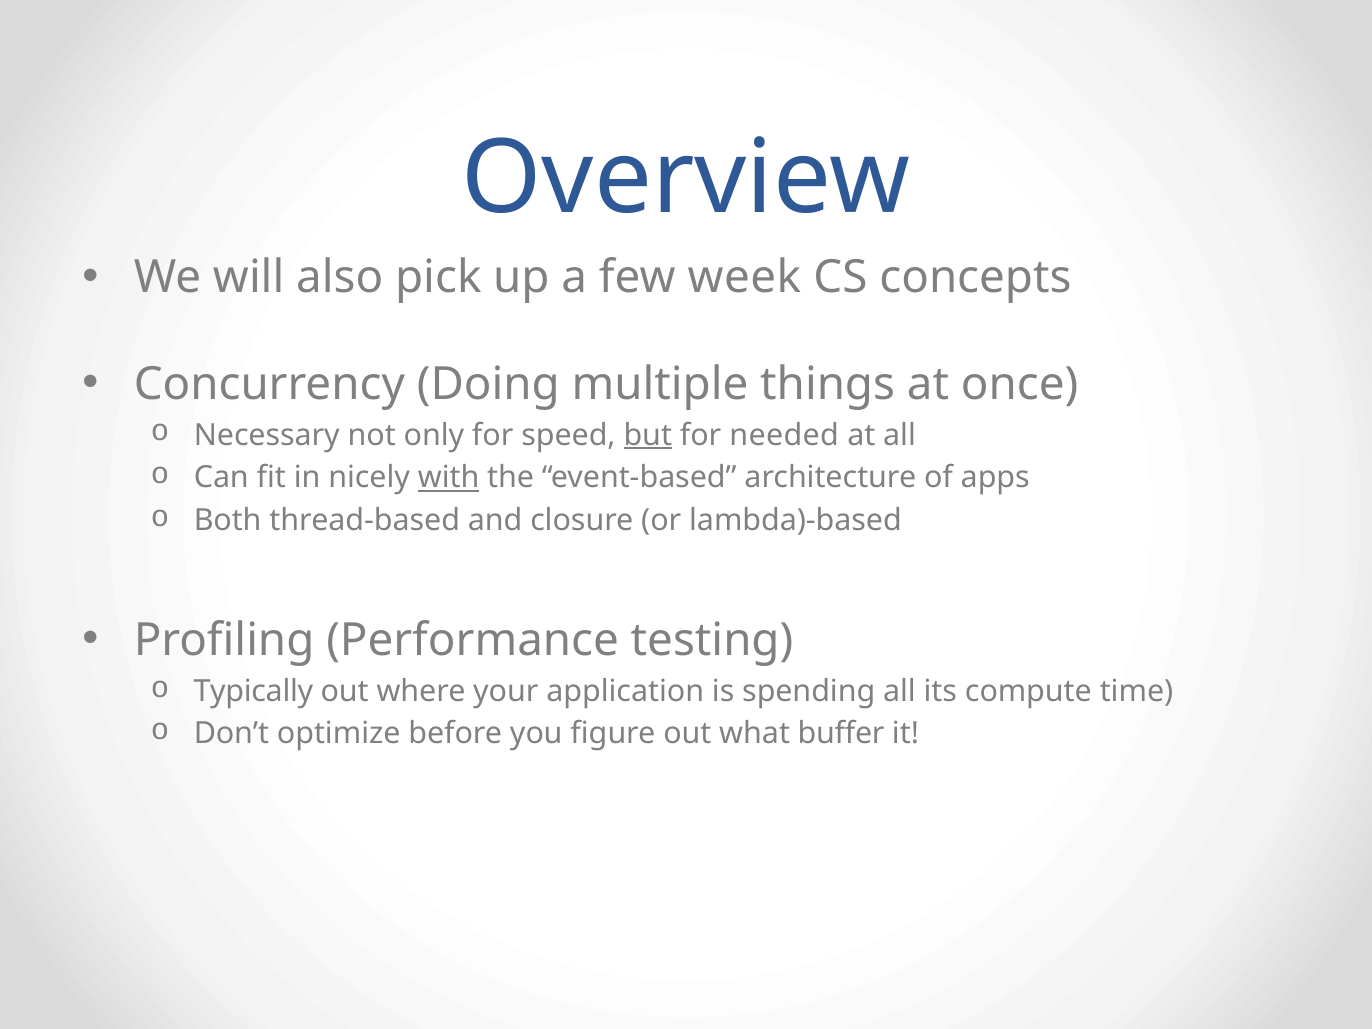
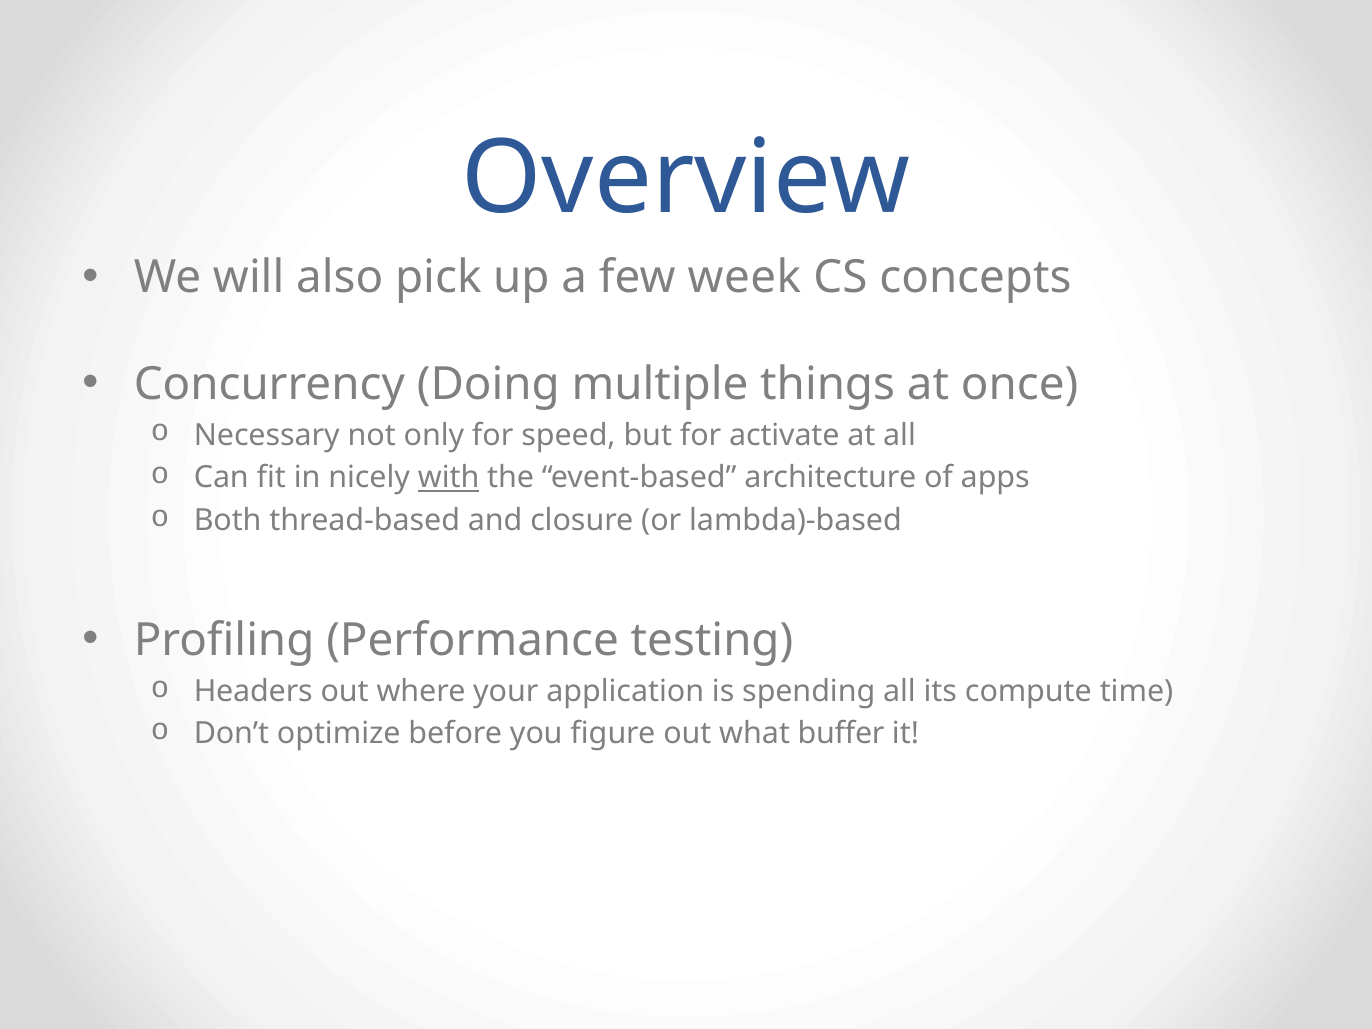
but underline: present -> none
needed: needed -> activate
Typically: Typically -> Headers
